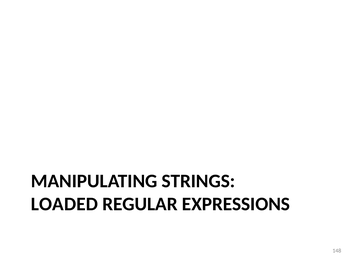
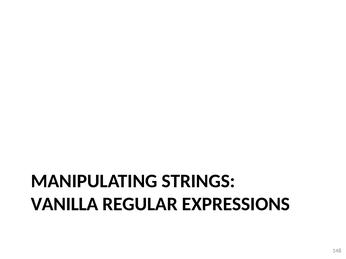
LOADED: LOADED -> VANILLA
